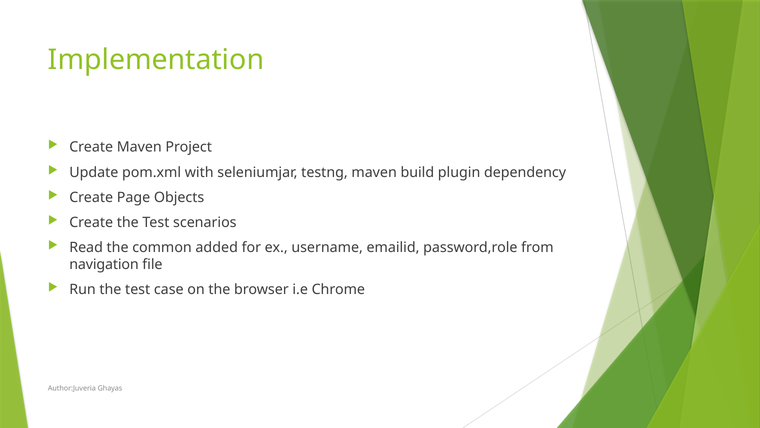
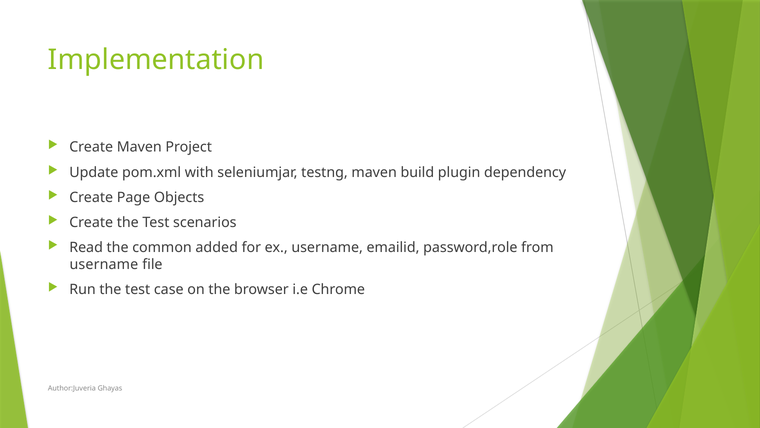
navigation at (104, 264): navigation -> username
